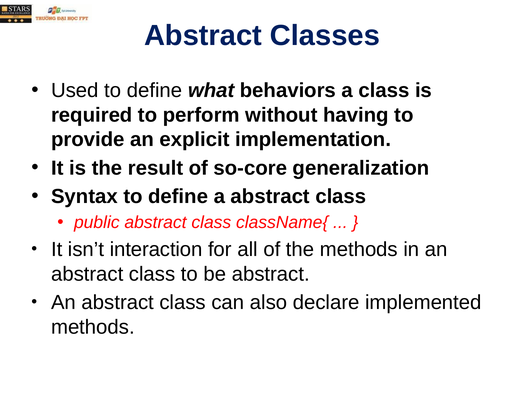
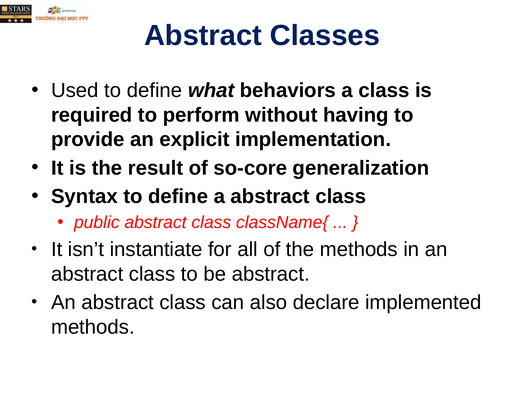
interaction: interaction -> instantiate
